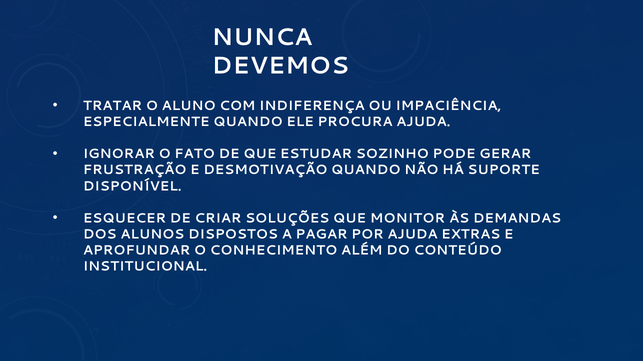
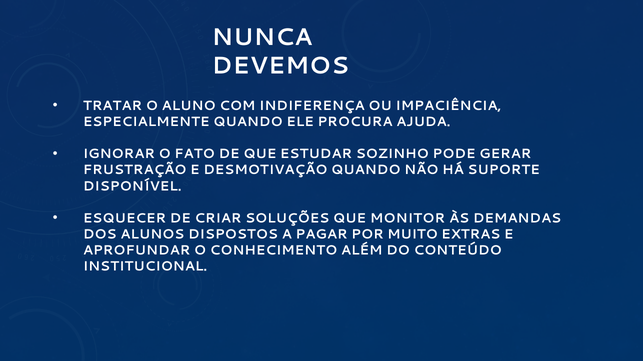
POR AJUDA: AJUDA -> MUITO
